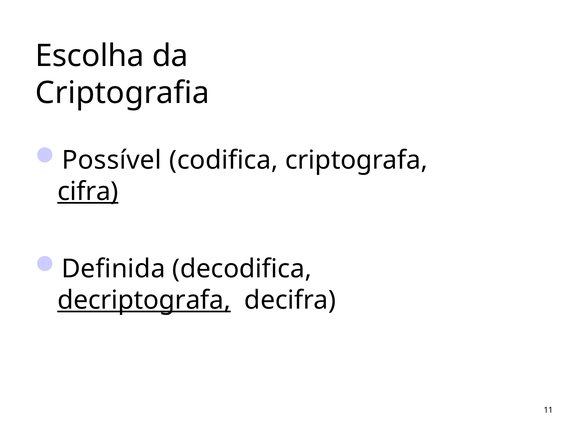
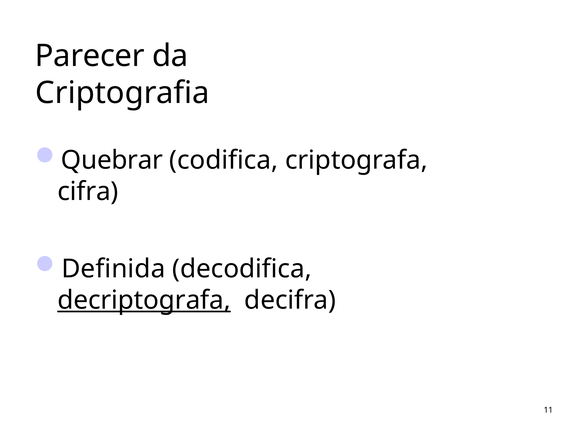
Escolha: Escolha -> Parecer
Possível: Possível -> Quebrar
cifra underline: present -> none
